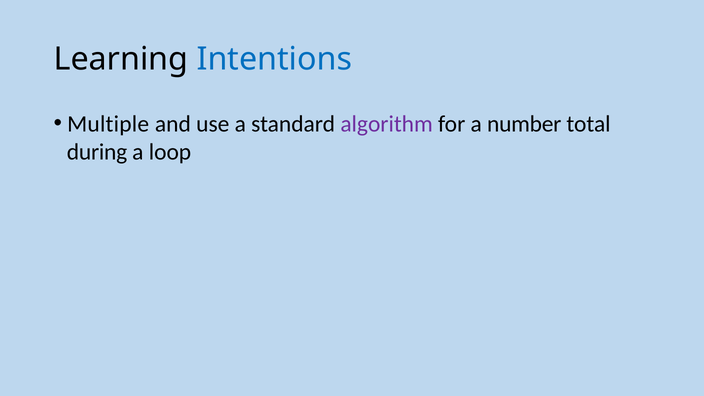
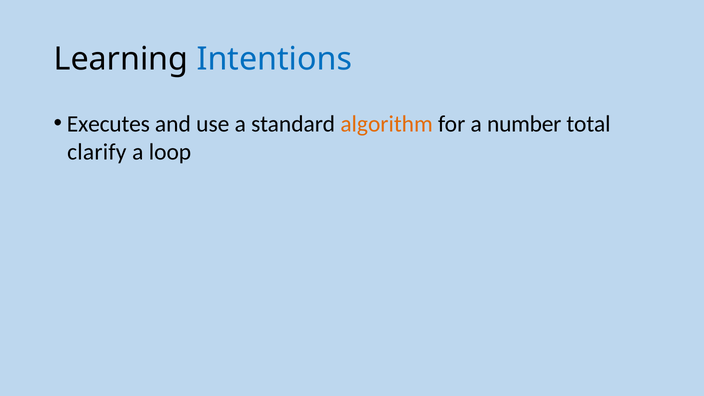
Multiple: Multiple -> Executes
algorithm colour: purple -> orange
during: during -> clarify
